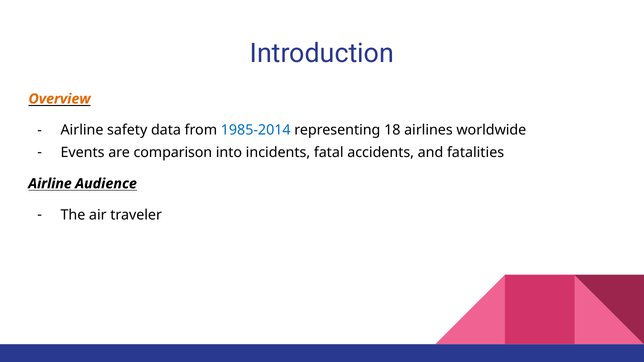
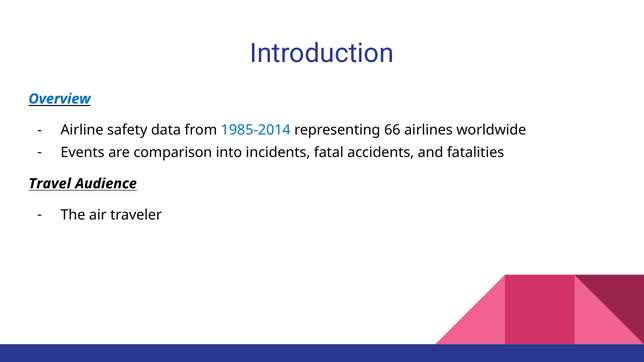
Overview colour: orange -> blue
18: 18 -> 66
Airline at (50, 184): Airline -> Travel
